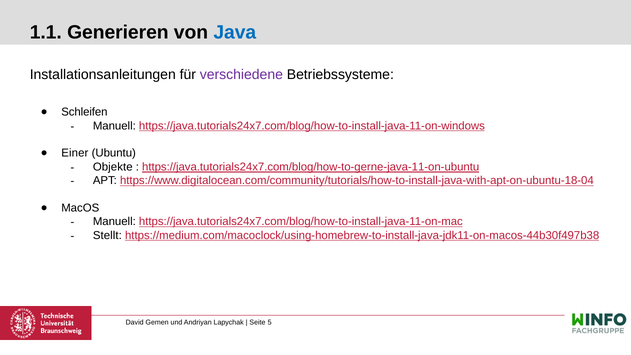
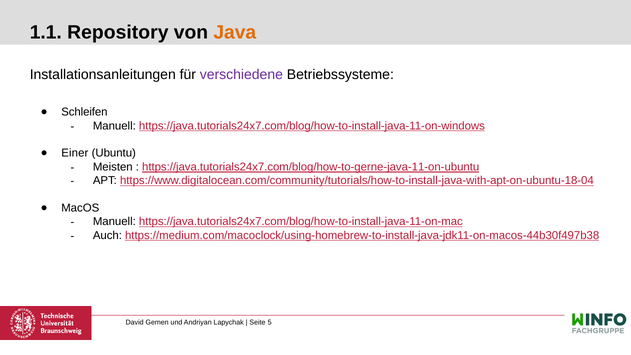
Generieren: Generieren -> Repository
Java colour: blue -> orange
Objekte: Objekte -> Meisten
Stellt: Stellt -> Auch
